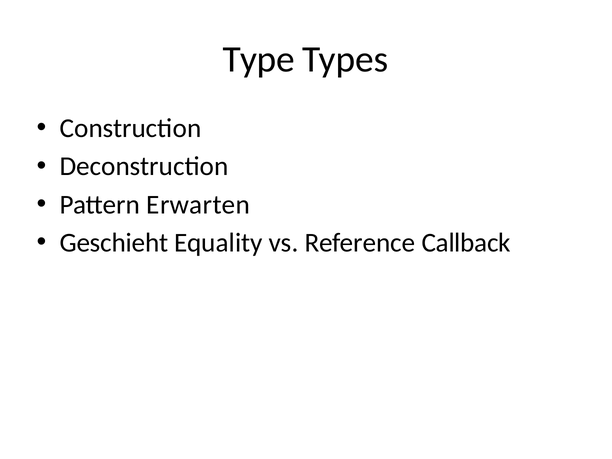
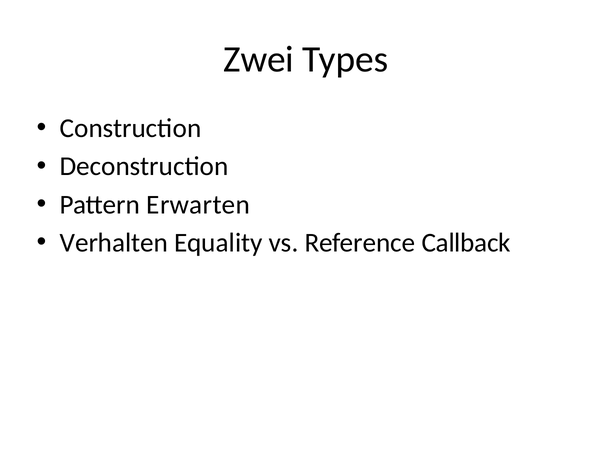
Type: Type -> Zwei
Geschieht: Geschieht -> Verhalten
